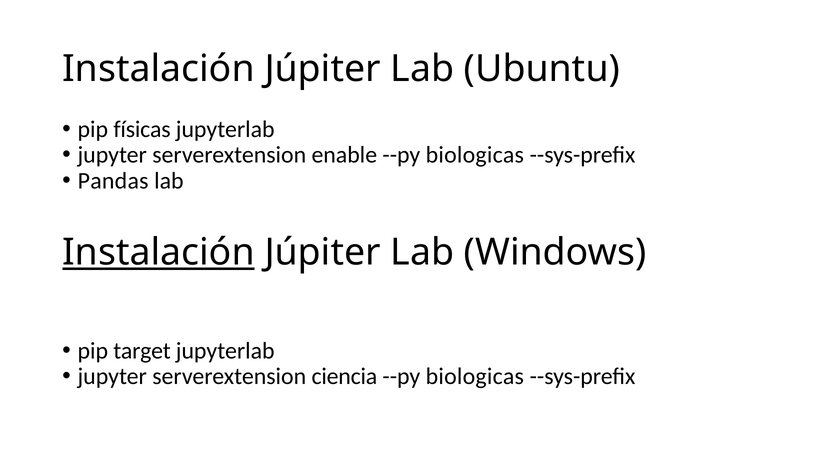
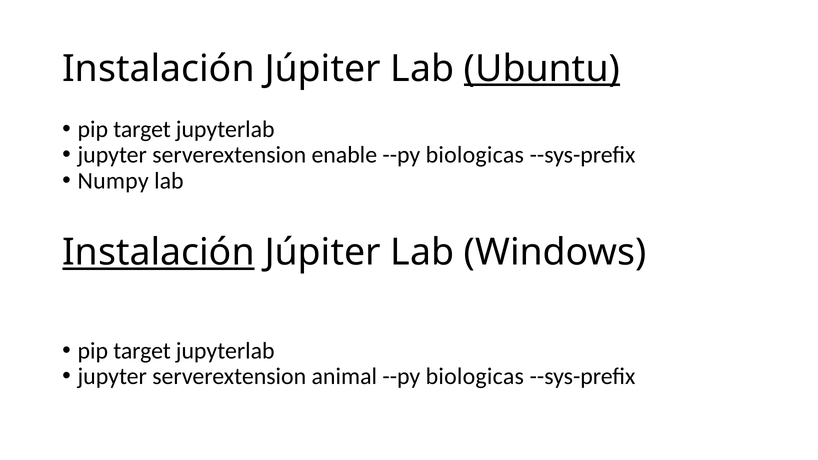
Ubuntu underline: none -> present
físicas at (142, 129): físicas -> target
Pandas: Pandas -> Numpy
ciencia: ciencia -> animal
